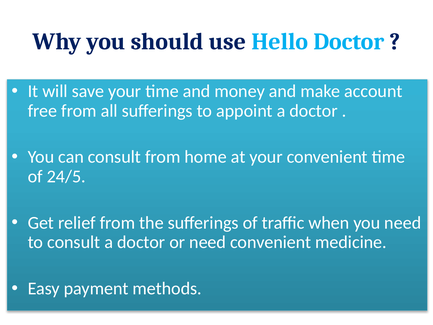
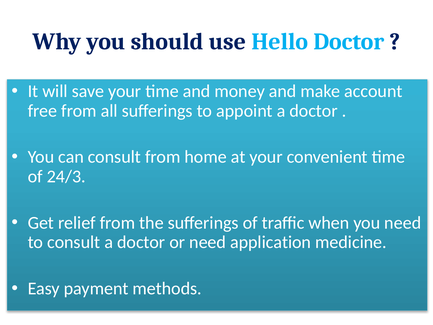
24/5: 24/5 -> 24/3
need convenient: convenient -> application
